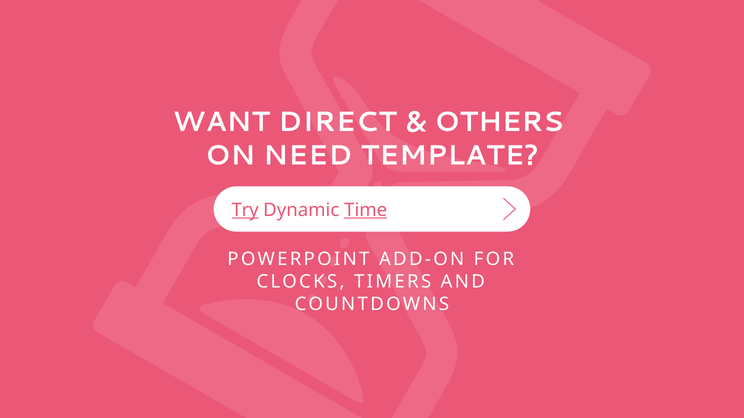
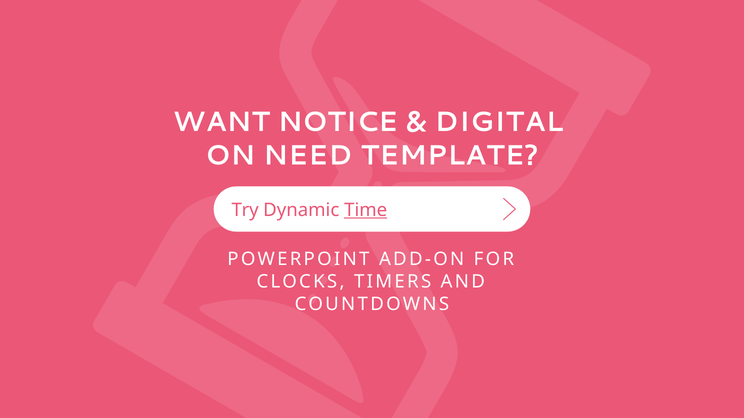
DIRECT: DIRECT -> NOTICE
OTHERS: OTHERS -> DIGITAL
Try underline: present -> none
